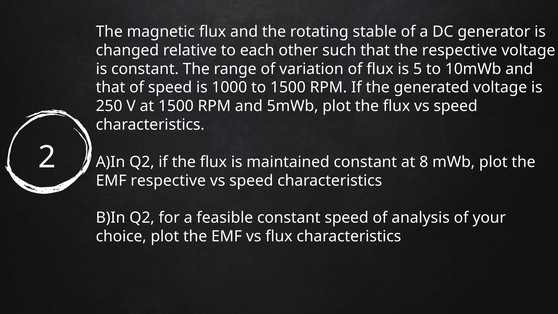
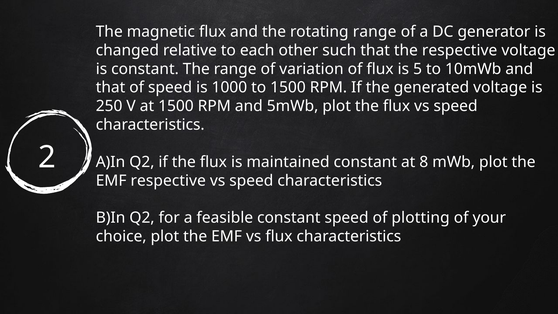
rotating stable: stable -> range
analysis: analysis -> plotting
